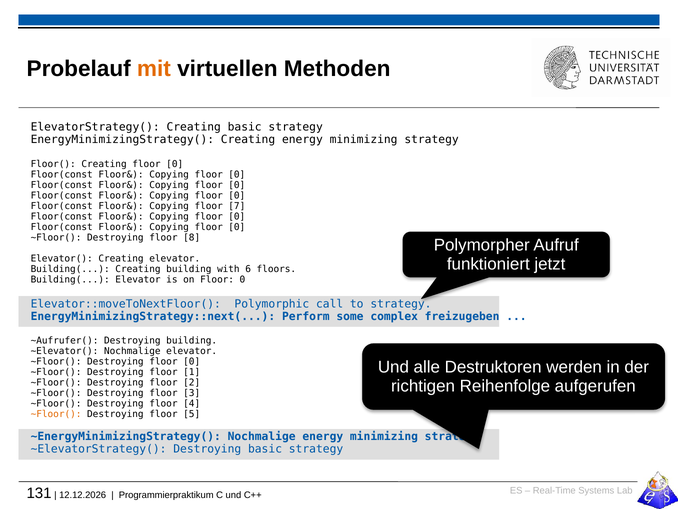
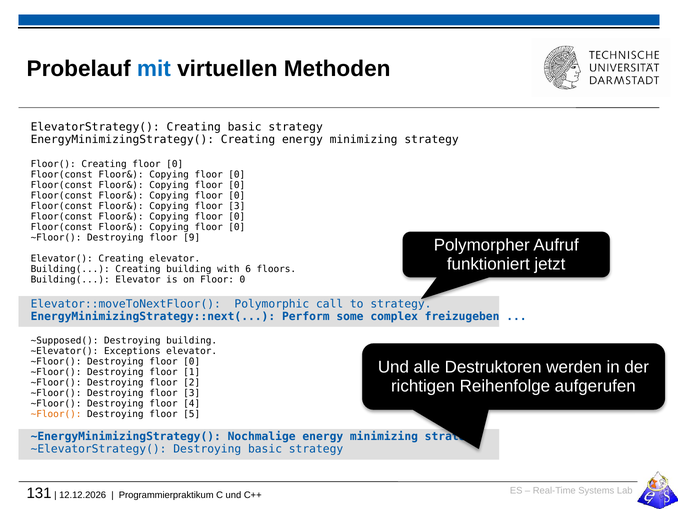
mit colour: orange -> blue
Copying floor 7: 7 -> 3
8: 8 -> 9
~Aufrufer(: ~Aufrufer( -> ~Supposed(
~Elevator( Nochmalige: Nochmalige -> Exceptions
